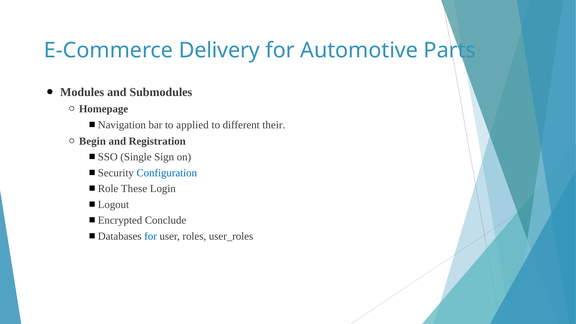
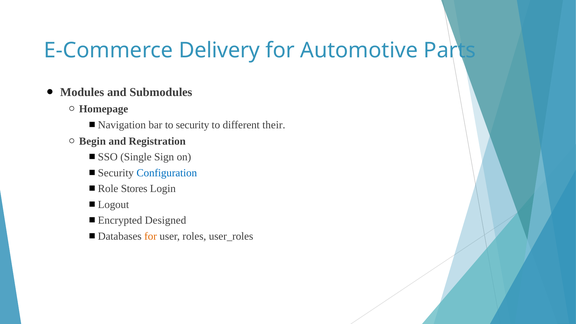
applied: applied -> security
These: These -> Stores
Conclude: Conclude -> Designed
for at (151, 236) colour: blue -> orange
